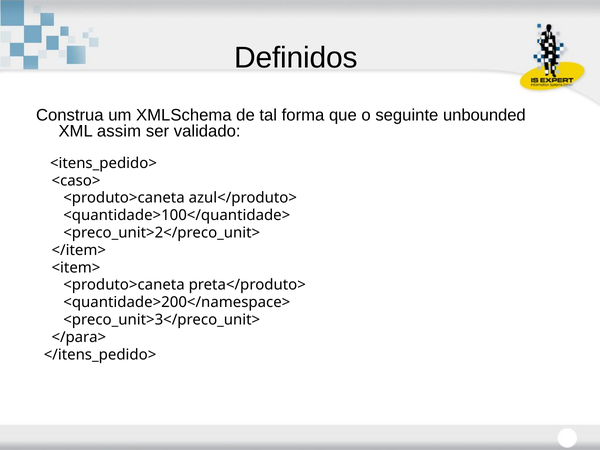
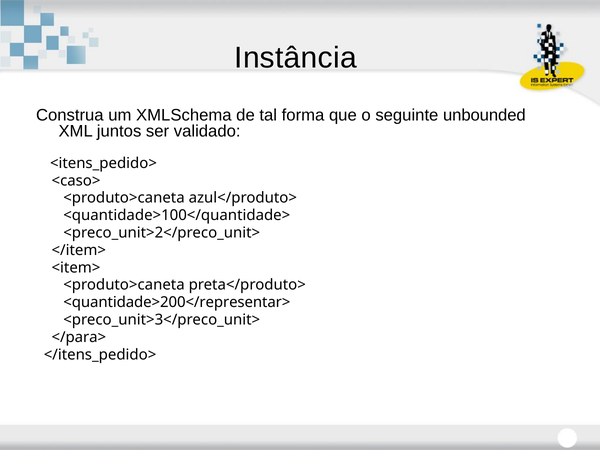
Definidos: Definidos -> Instância
assim: assim -> juntos
<quantidade>200</namespace>: <quantidade>200</namespace> -> <quantidade>200</representar>
